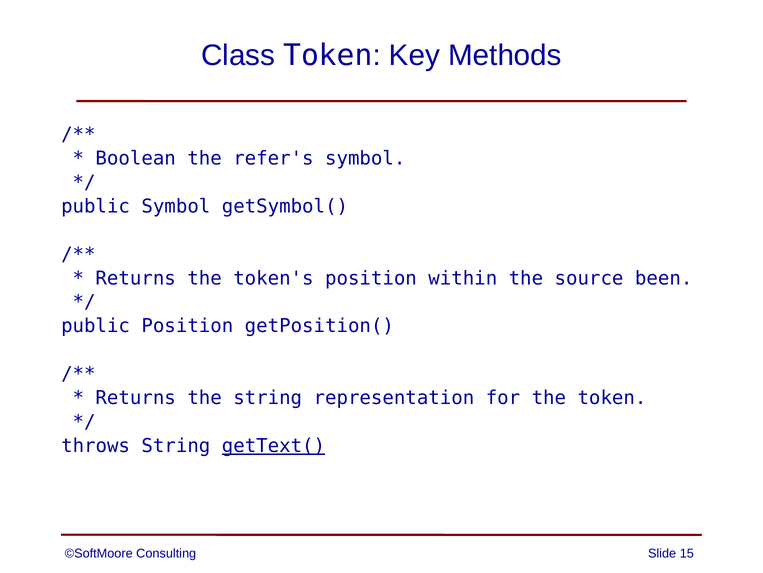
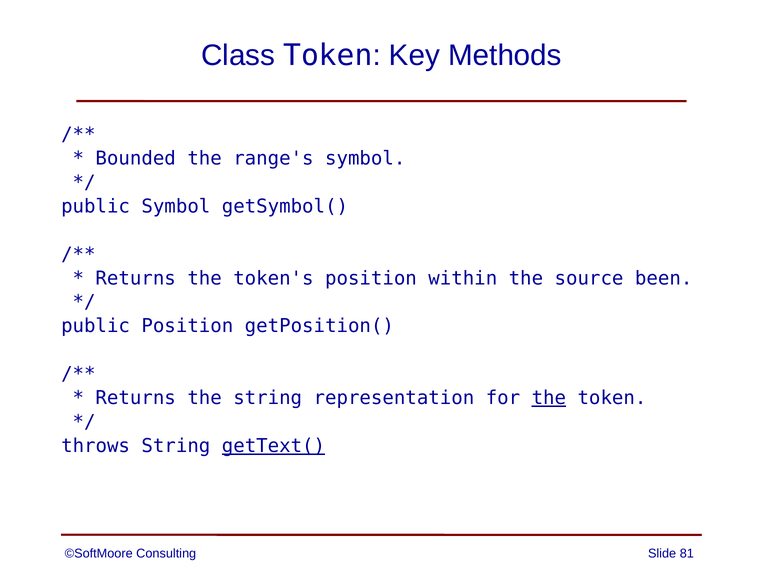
Boolean: Boolean -> Bounded
refer's: refer's -> range's
the at (549, 398) underline: none -> present
15: 15 -> 81
